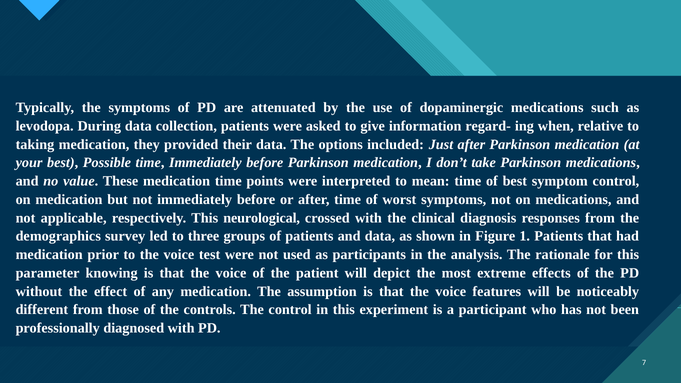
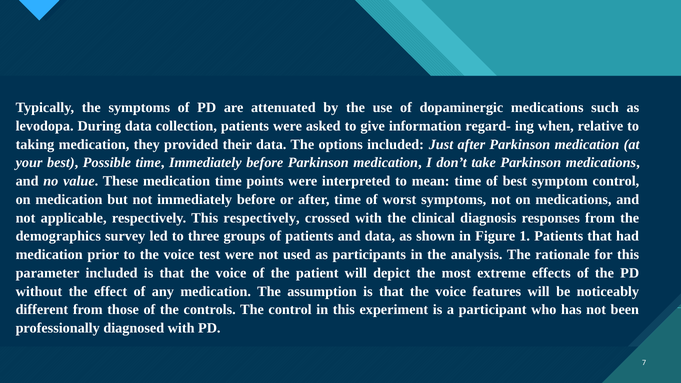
This neurological: neurological -> respectively
parameter knowing: knowing -> included
